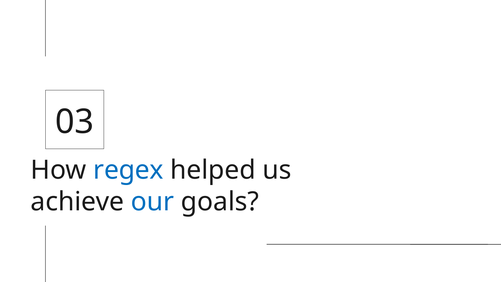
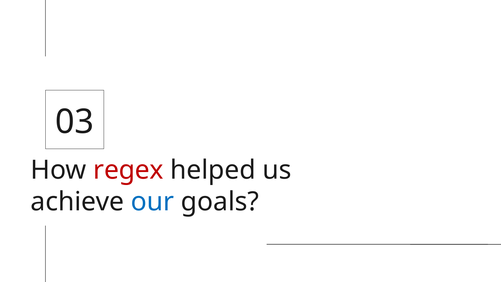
regex colour: blue -> red
